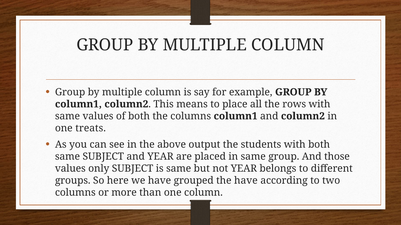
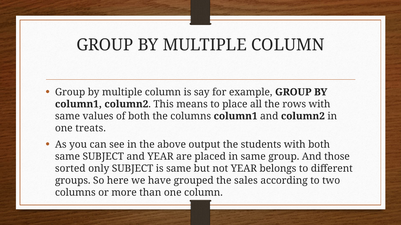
values at (70, 169): values -> sorted
the have: have -> sales
